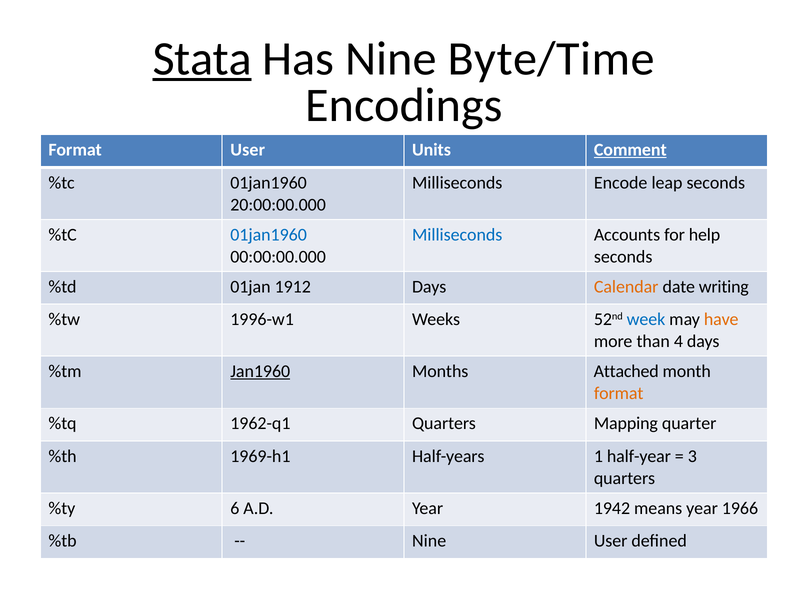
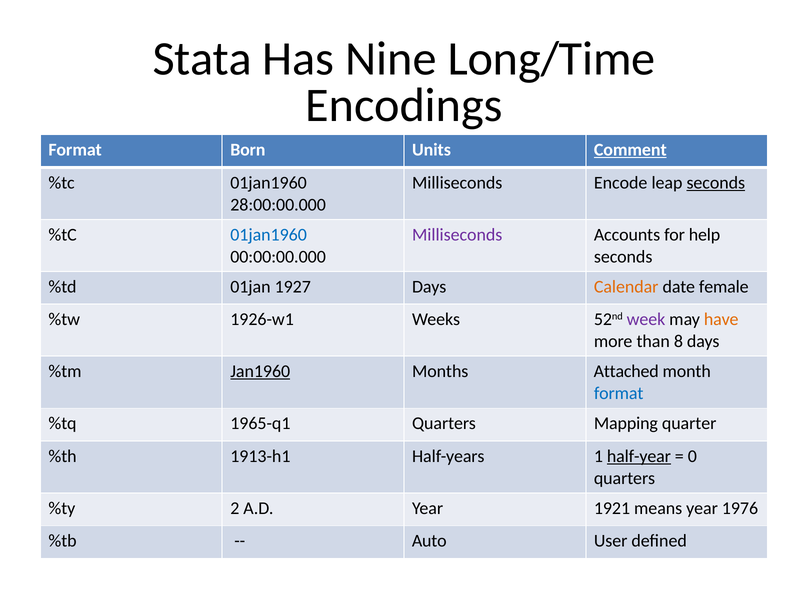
Stata underline: present -> none
Byte/Time: Byte/Time -> Long/Time
Format User: User -> Born
seconds at (716, 183) underline: none -> present
20:00:00.000: 20:00:00.000 -> 28:00:00.000
Milliseconds at (457, 235) colour: blue -> purple
1912: 1912 -> 1927
writing: writing -> female
1996-w1: 1996-w1 -> 1926-w1
week colour: blue -> purple
4: 4 -> 8
format at (619, 393) colour: orange -> blue
1962-q1: 1962-q1 -> 1965-q1
1969-h1: 1969-h1 -> 1913-h1
half-year underline: none -> present
3: 3 -> 0
6: 6 -> 2
1942: 1942 -> 1921
1966: 1966 -> 1976
Nine at (429, 541): Nine -> Auto
